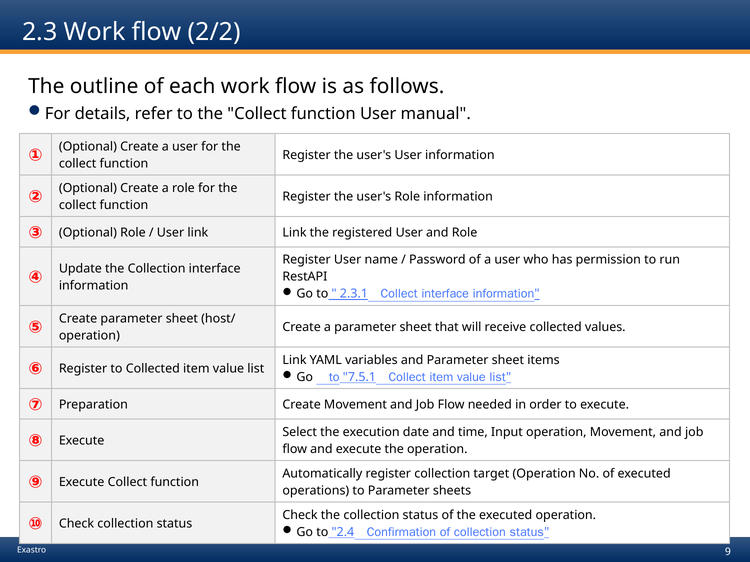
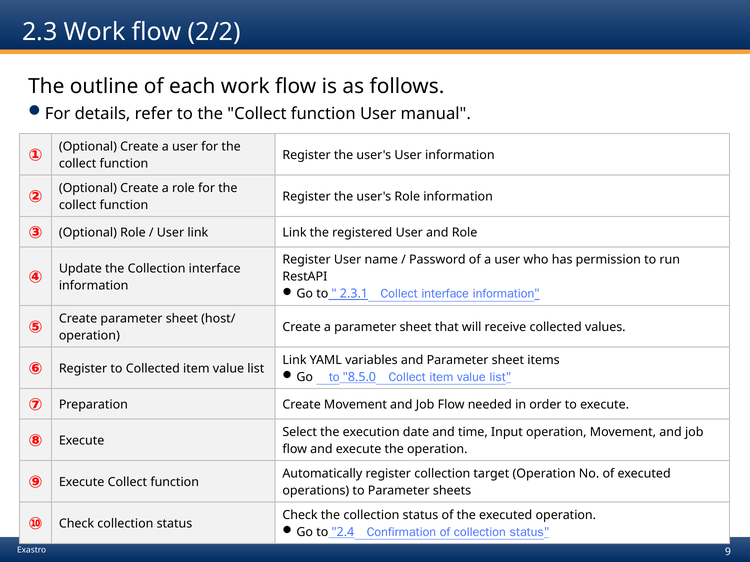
7.5.1: 7.5.1 -> 8.5.0
